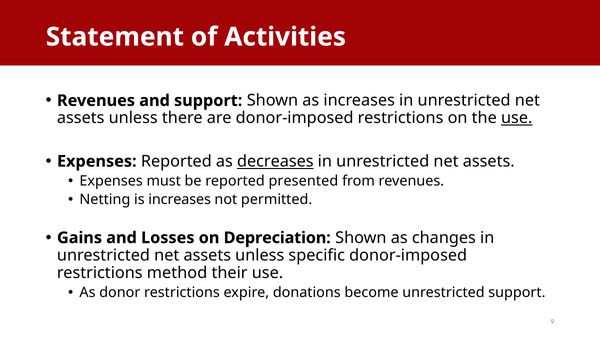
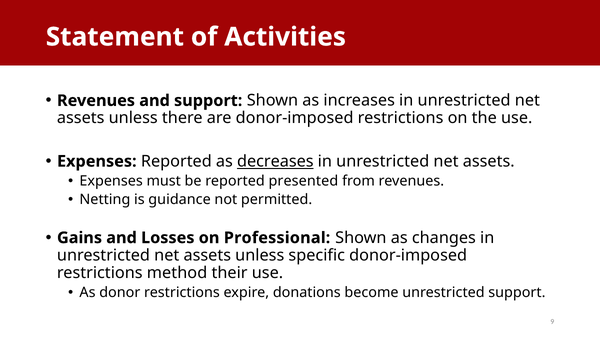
use at (517, 118) underline: present -> none
is increases: increases -> guidance
Depreciation: Depreciation -> Professional
